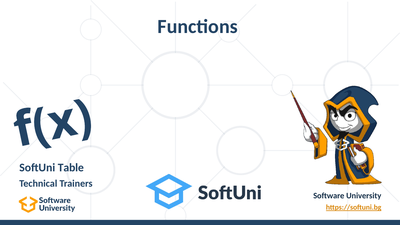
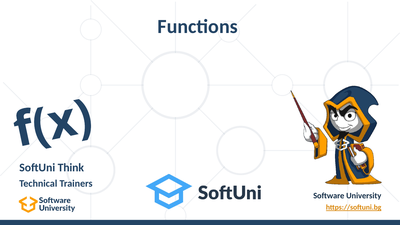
Table: Table -> Think
